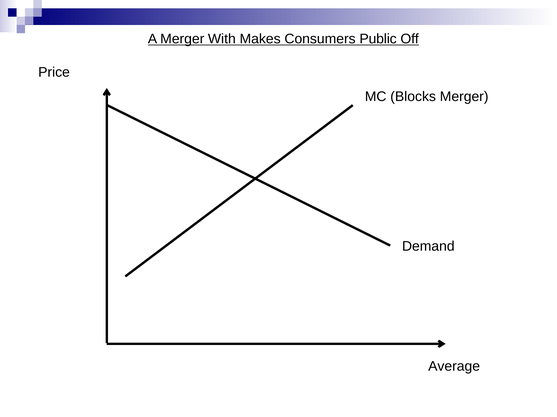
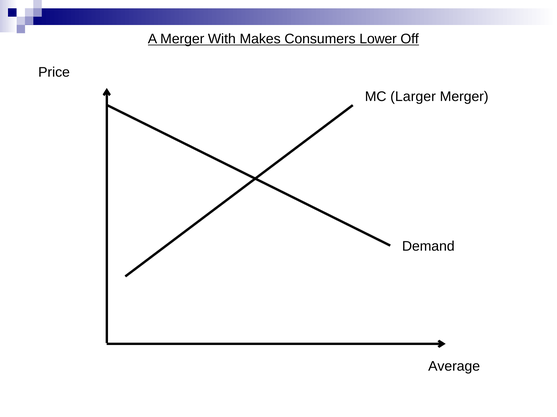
Public: Public -> Lower
Blocks: Blocks -> Larger
